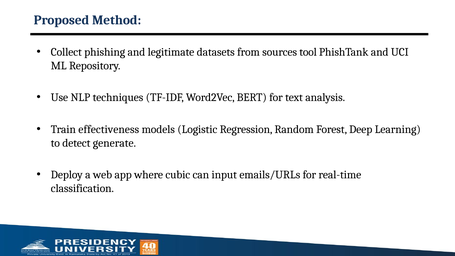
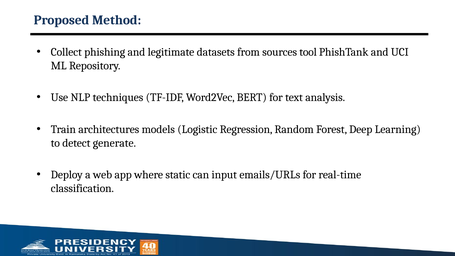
effectiveness: effectiveness -> architectures
cubic: cubic -> static
